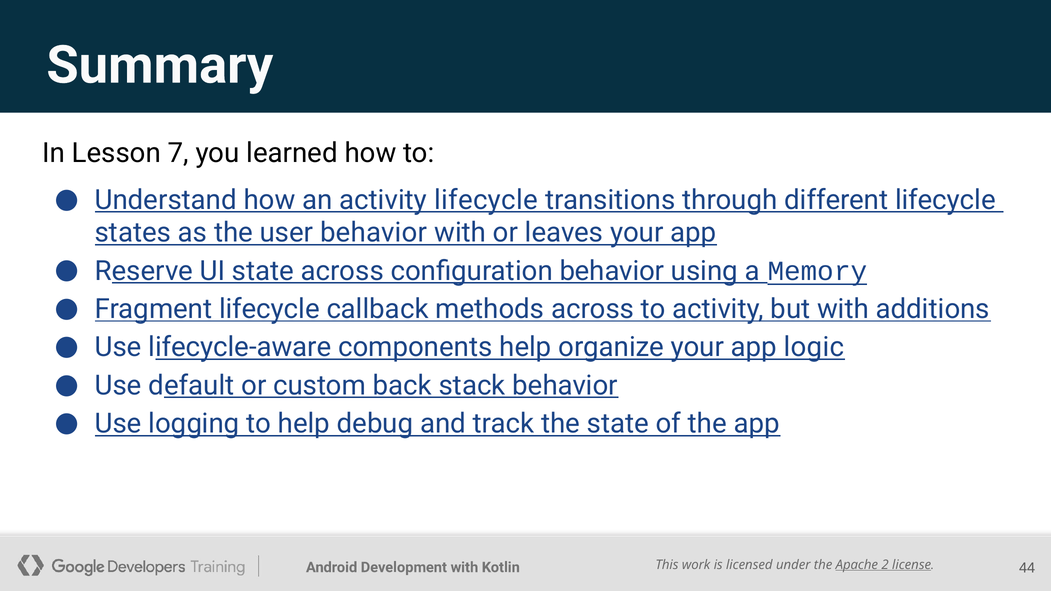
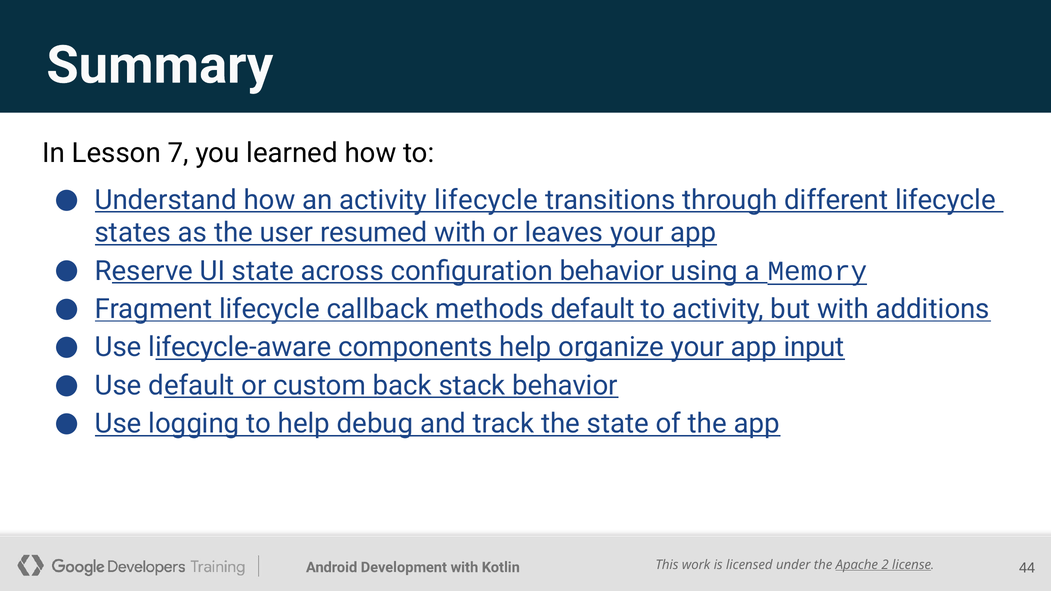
user behavior: behavior -> resumed
methods across: across -> default
logic: logic -> input
